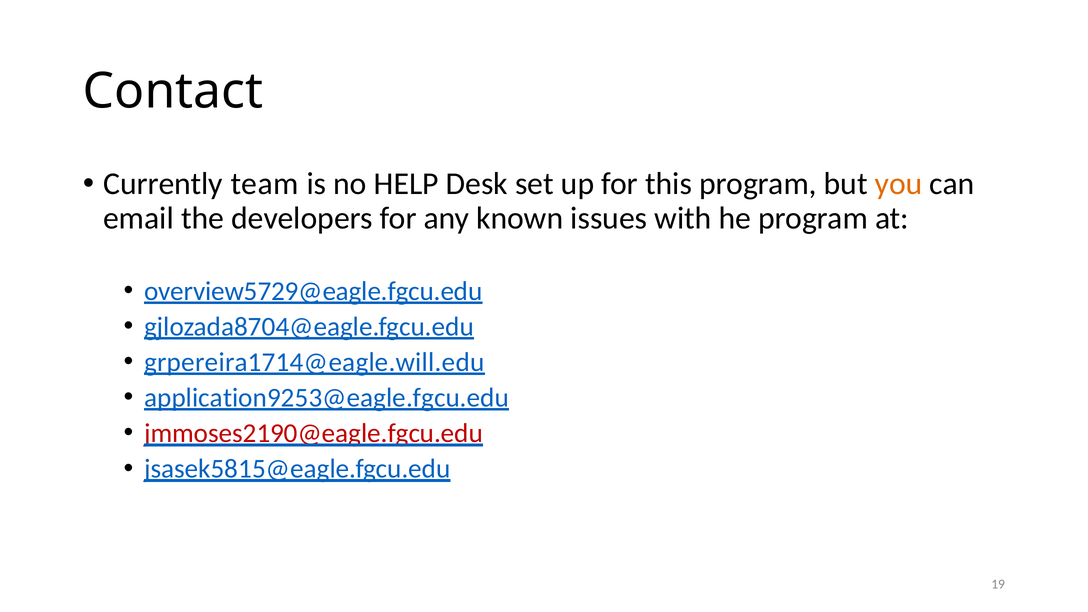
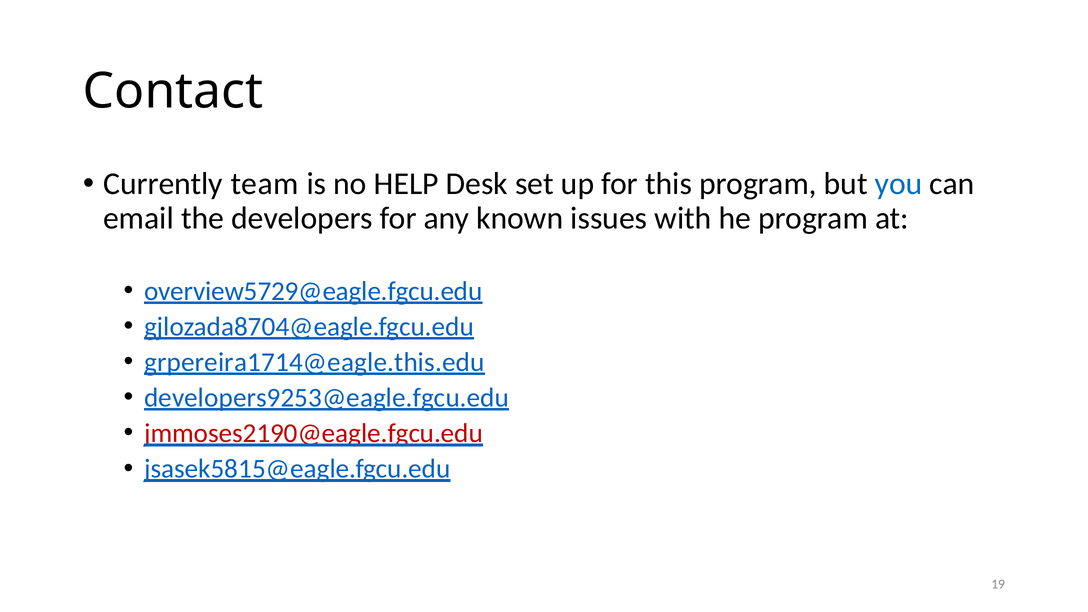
you colour: orange -> blue
grpereira1714@eagle.will.edu: grpereira1714@eagle.will.edu -> grpereira1714@eagle.this.edu
application9253@eagle.fgcu.edu: application9253@eagle.fgcu.edu -> developers9253@eagle.fgcu.edu
